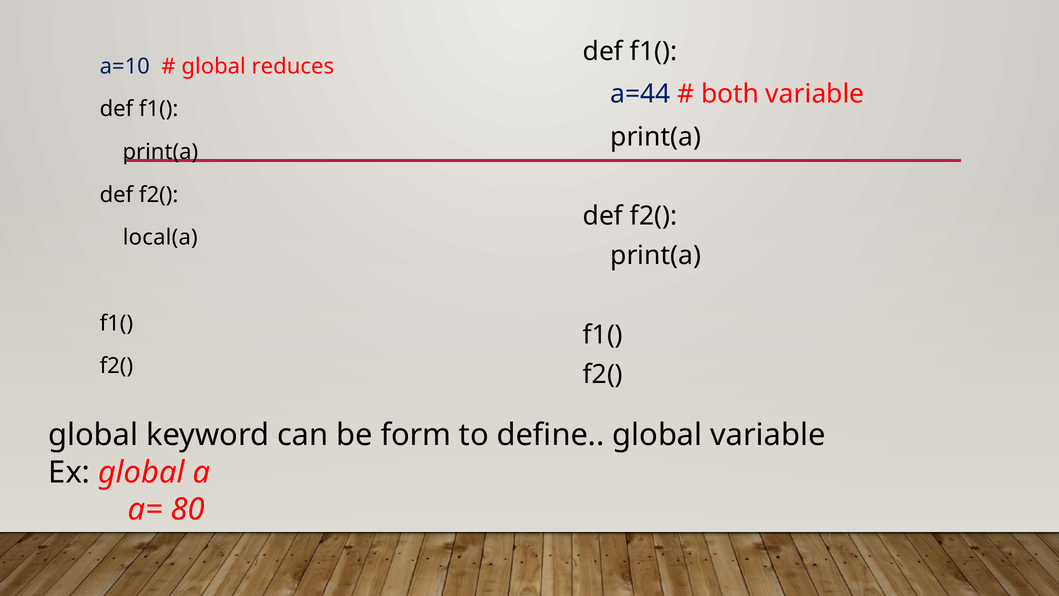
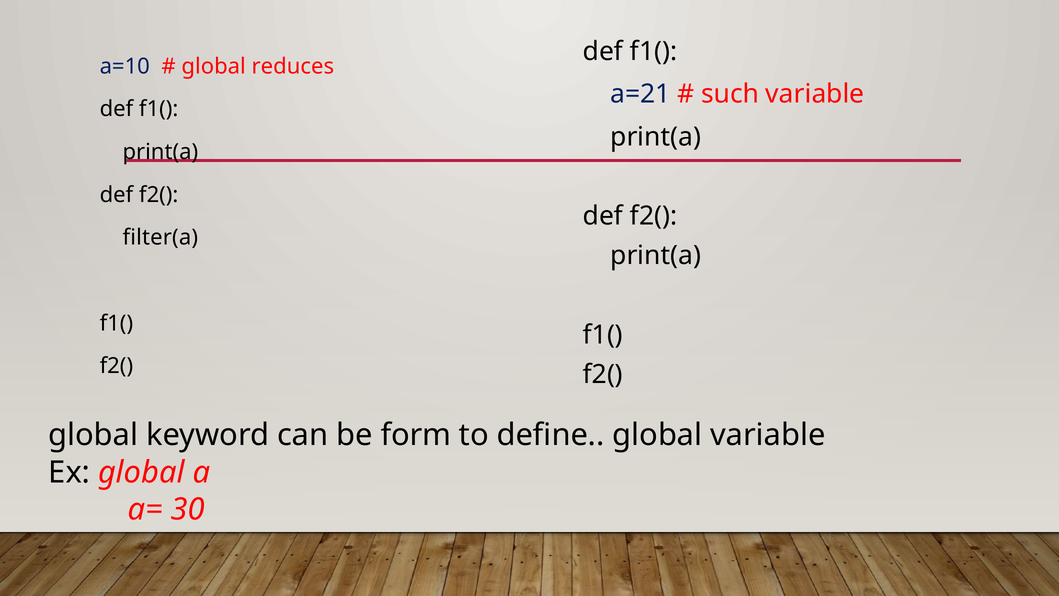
a=44: a=44 -> a=21
both: both -> such
local(a: local(a -> filter(a
80: 80 -> 30
